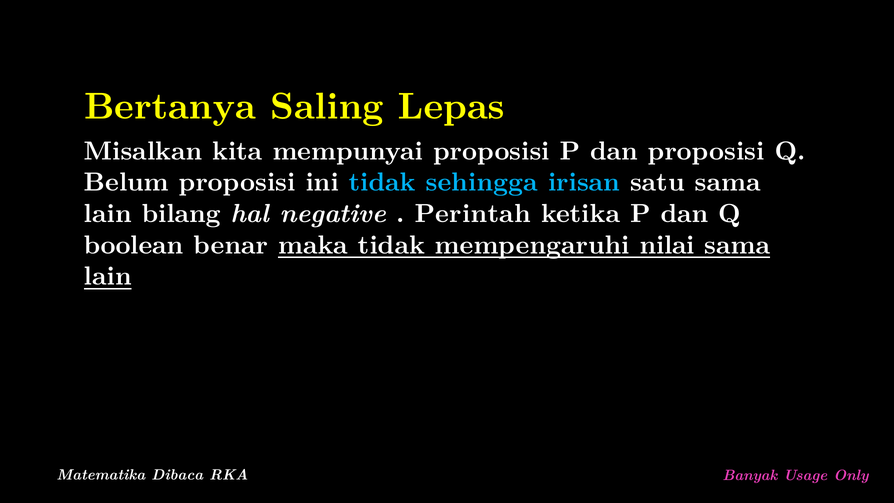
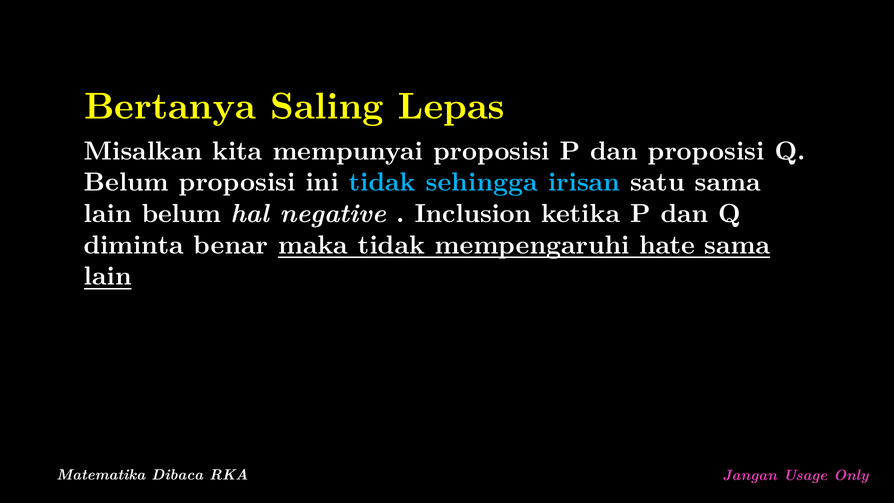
lain bilang: bilang -> belum
Perintah: Perintah -> Inclusion
boolean: boolean -> diminta
nilai: nilai -> hate
Banyak: Banyak -> Jangan
